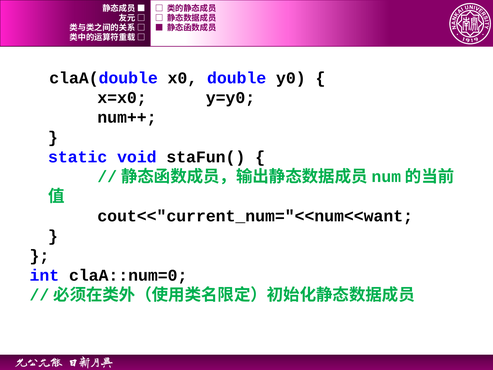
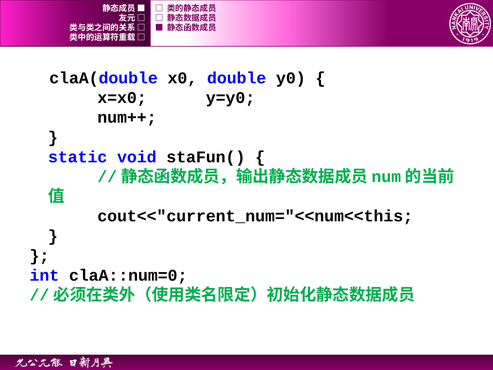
cout<<"current_num="<<num<<want: cout<<"current_num="<<num<<want -> cout<<"current_num="<<num<<this
